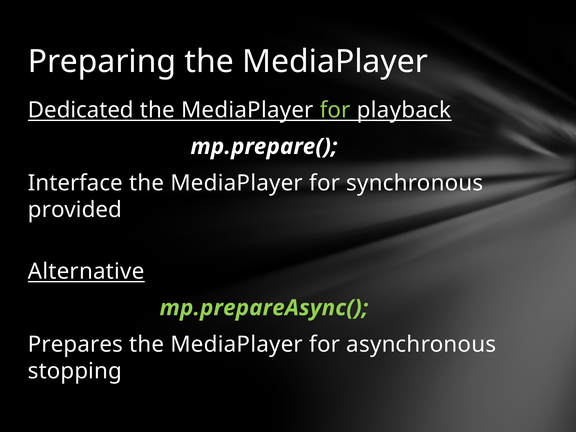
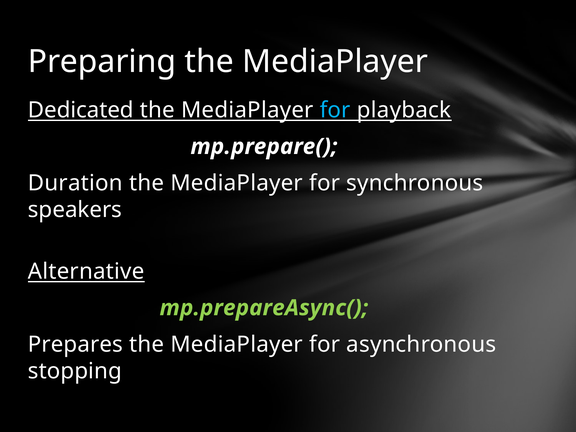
for at (335, 110) colour: light green -> light blue
Interface: Interface -> Duration
provided: provided -> speakers
